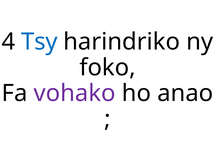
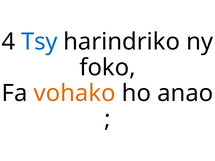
vohako colour: purple -> orange
